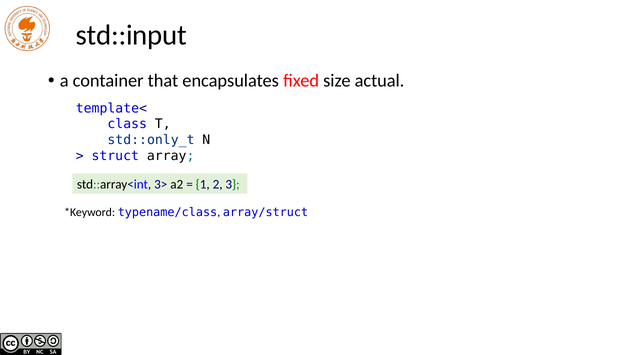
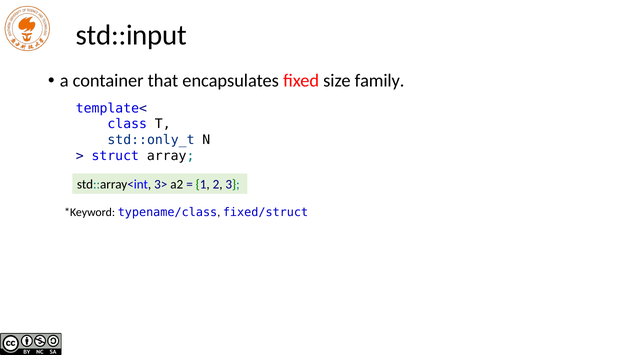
actual: actual -> family
array/struct: array/struct -> fixed/struct
